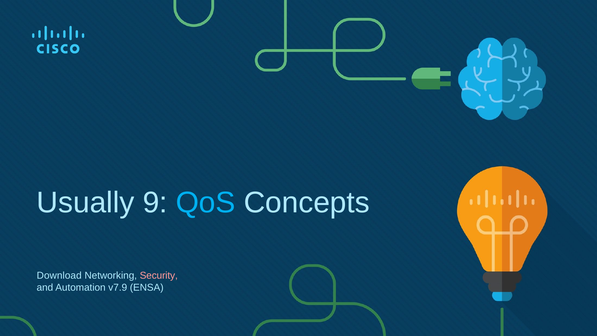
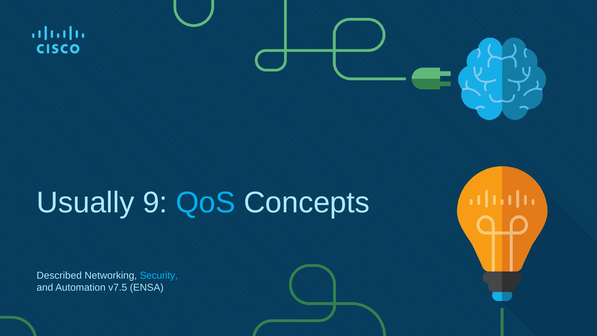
Download: Download -> Described
Security colour: pink -> light blue
v7.9: v7.9 -> v7.5
